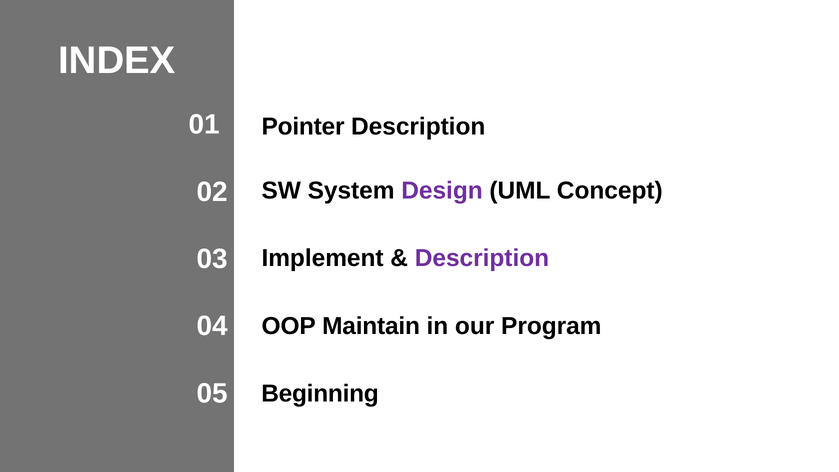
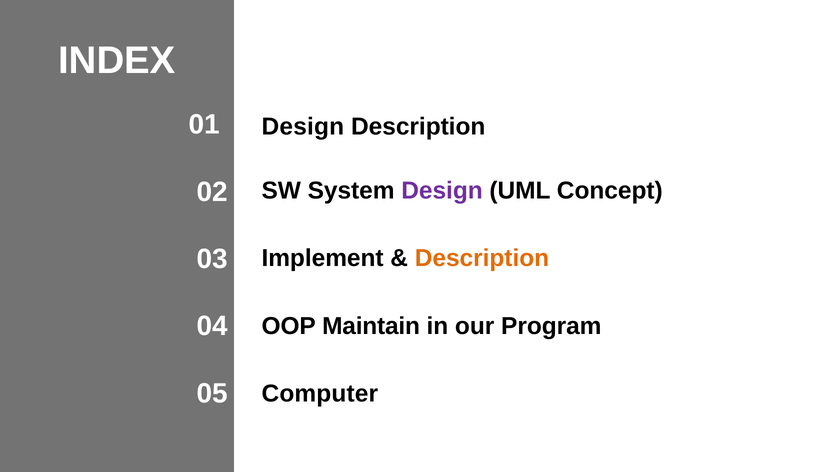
Pointer at (303, 127): Pointer -> Design
Description at (482, 258) colour: purple -> orange
Beginning: Beginning -> Computer
